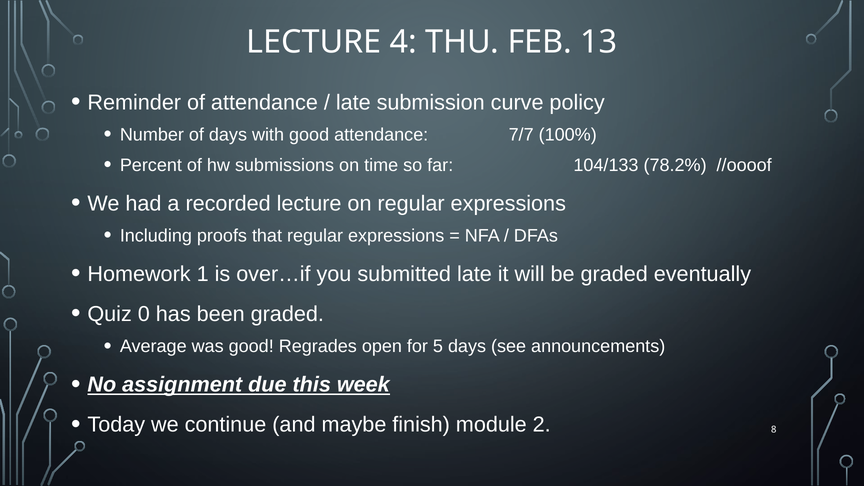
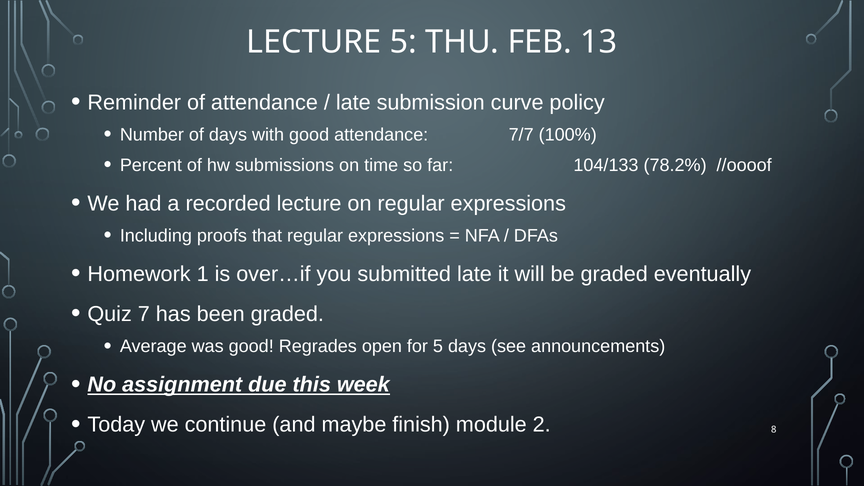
LECTURE 4: 4 -> 5
0: 0 -> 7
